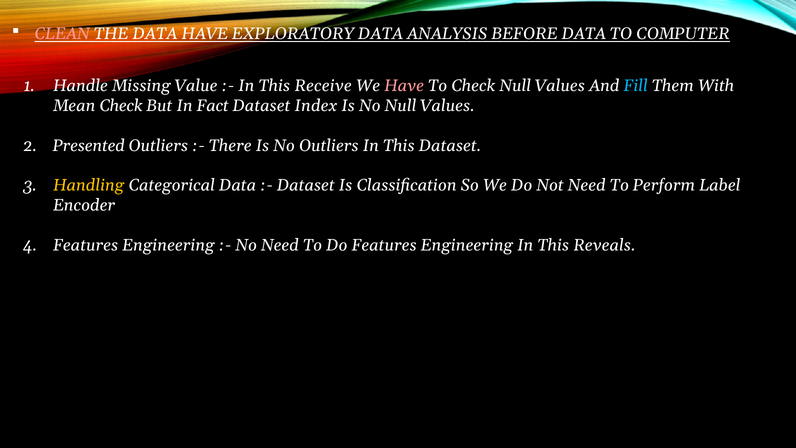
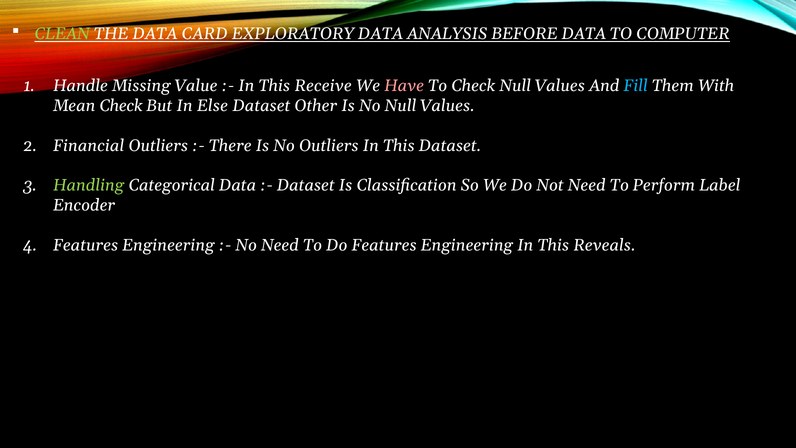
CLEAN colour: pink -> light green
DATA HAVE: HAVE -> CARD
Fact: Fact -> Else
Index: Index -> Other
Presented: Presented -> Financial
Handling colour: yellow -> light green
